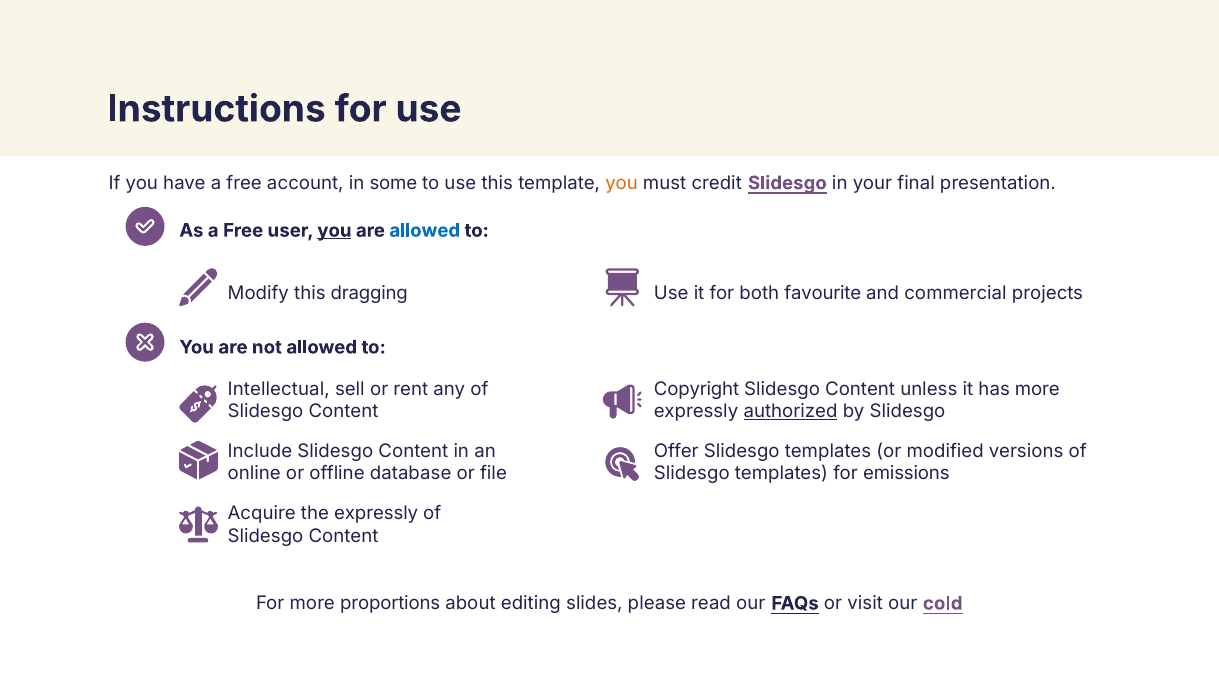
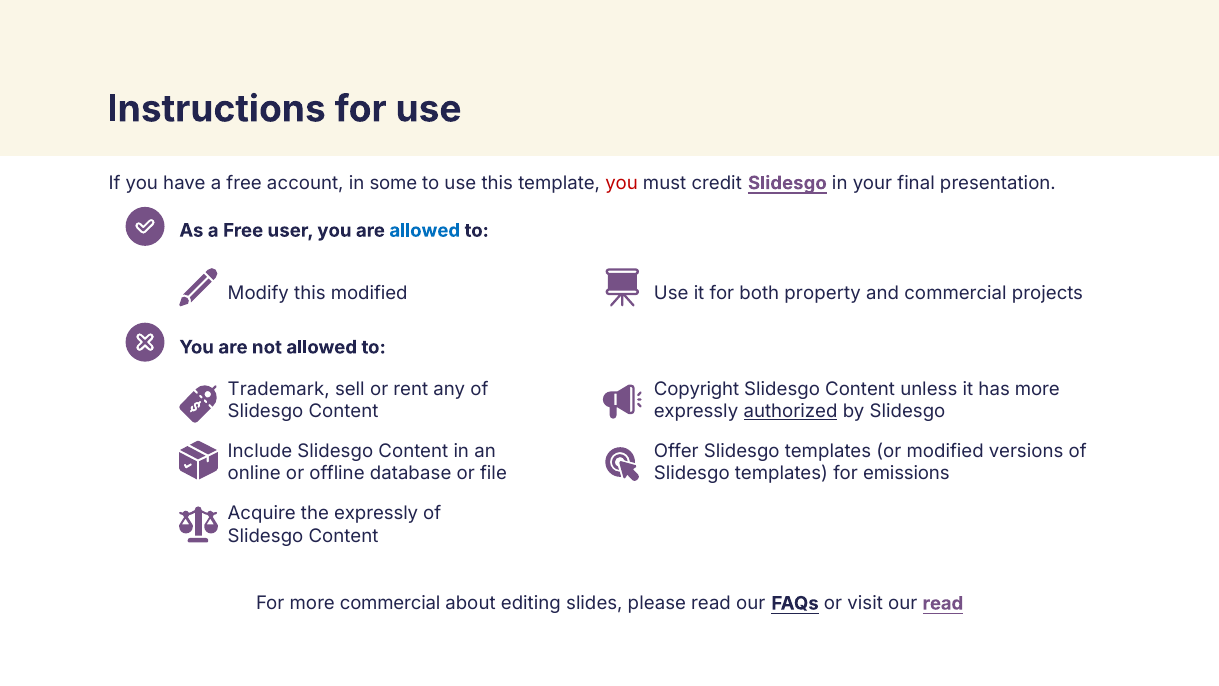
you at (622, 183) colour: orange -> red
you at (334, 230) underline: present -> none
this dragging: dragging -> modified
favourite: favourite -> property
Intellectual: Intellectual -> Trademark
more proportions: proportions -> commercial
our cold: cold -> read
